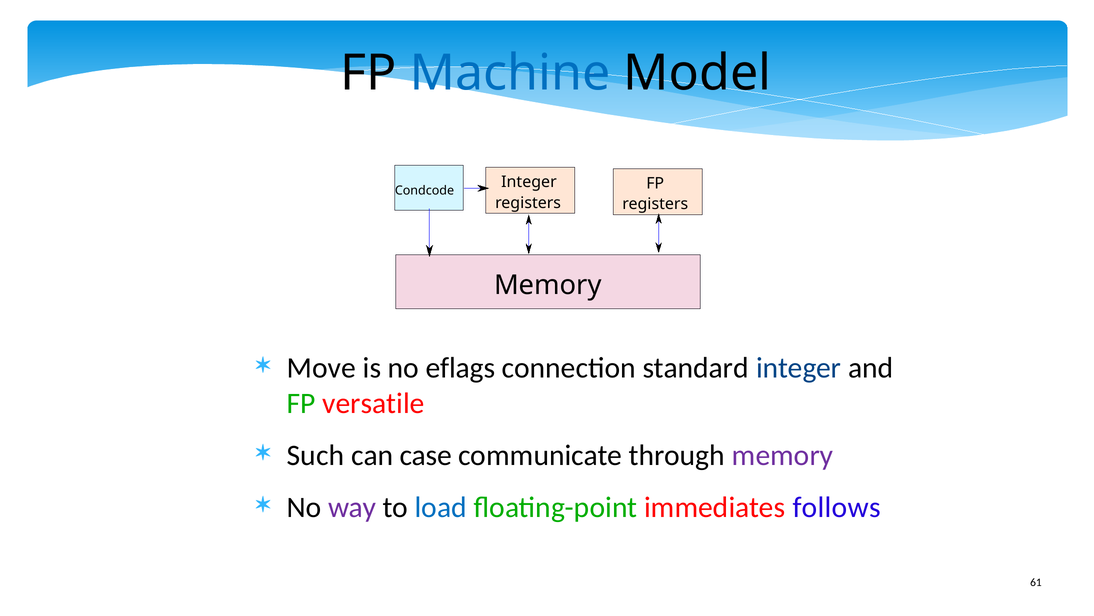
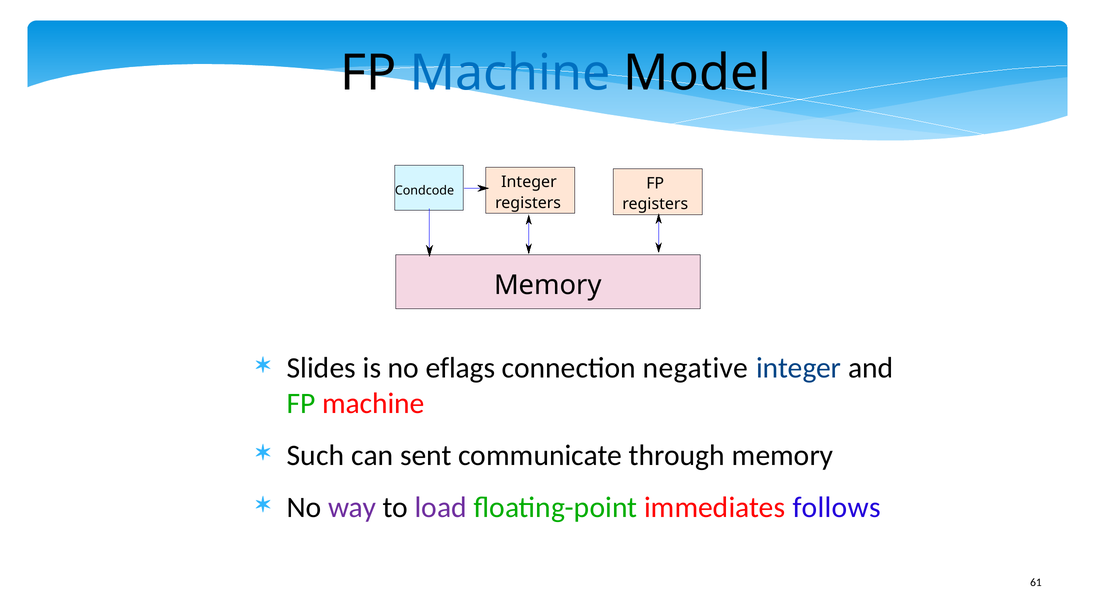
Move: Move -> Slides
standard: standard -> negative
versatile at (373, 403): versatile -> machine
case: case -> sent
memory at (783, 455) colour: purple -> black
load colour: blue -> purple
